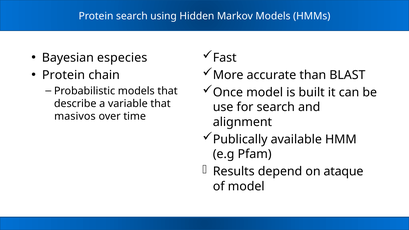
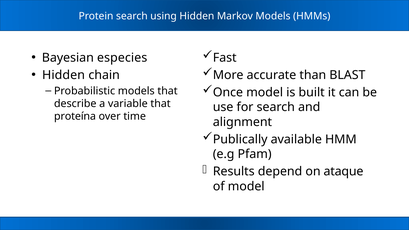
Protein at (64, 75): Protein -> Hidden
masivos: masivos -> proteína
